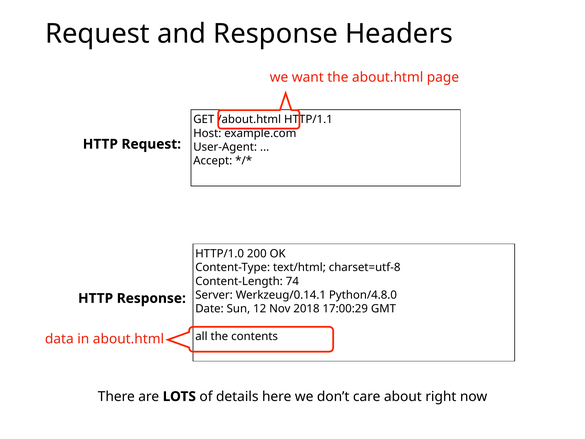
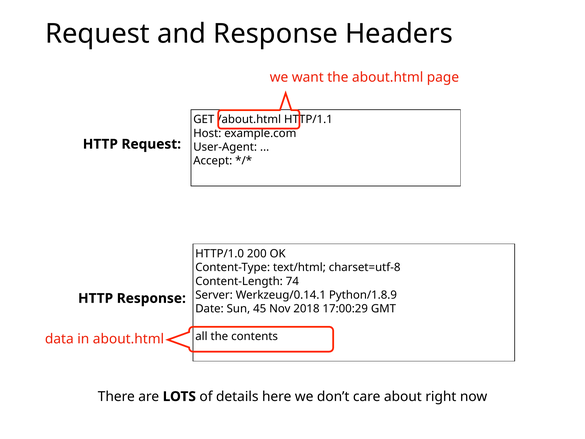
Python/4.8.0: Python/4.8.0 -> Python/1.8.9
12: 12 -> 45
